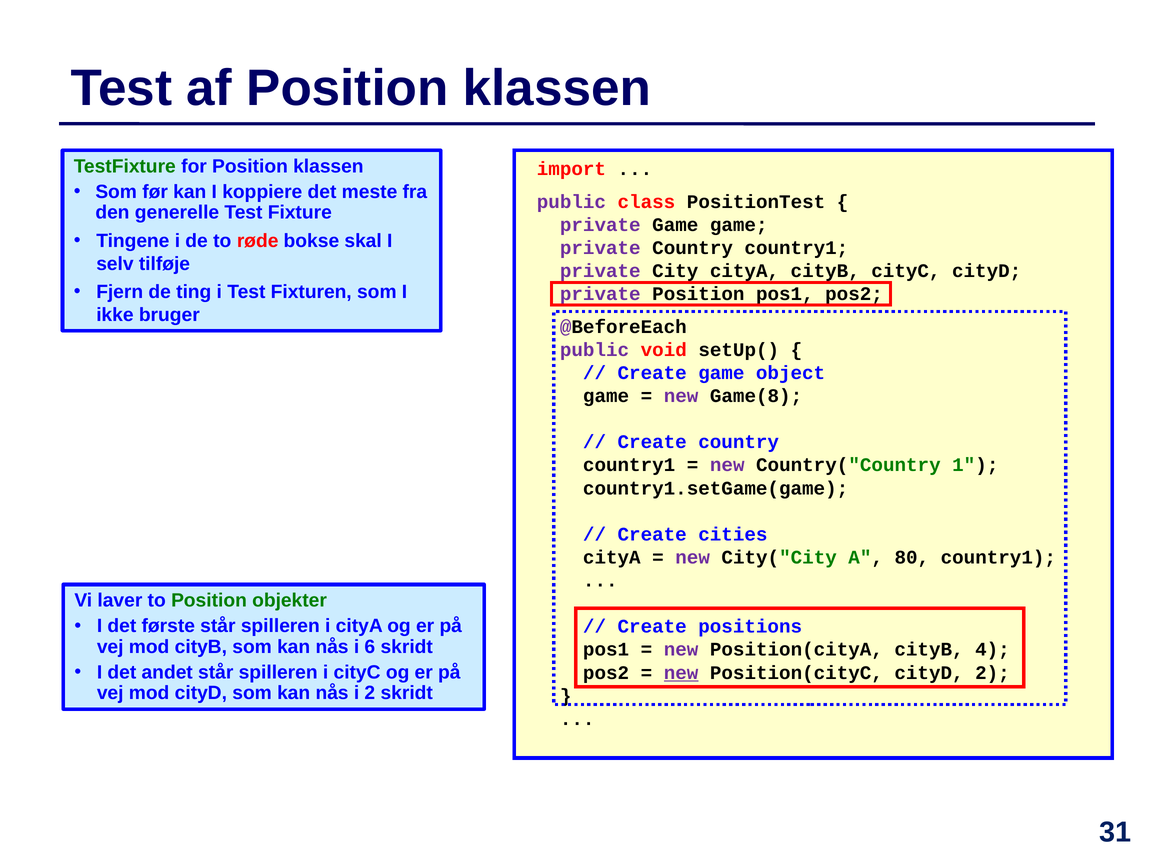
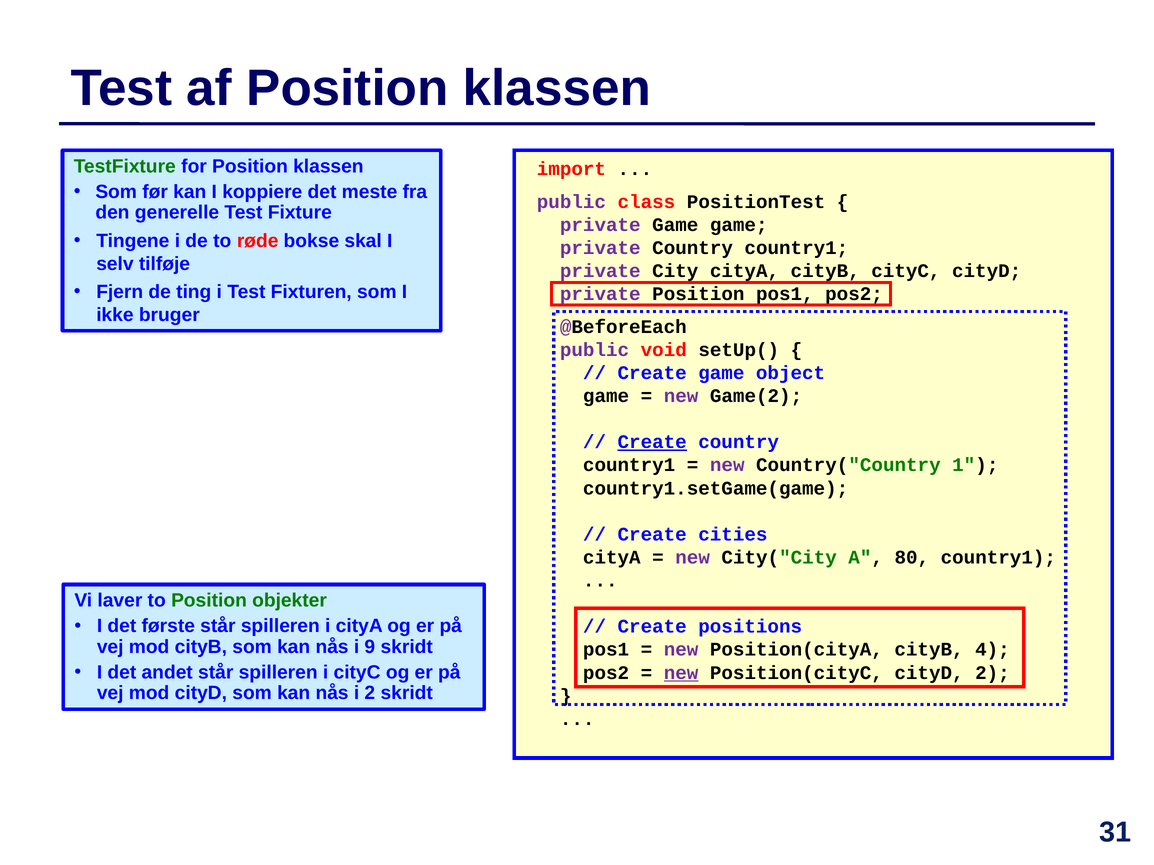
Game(8: Game(8 -> Game(2
Create at (652, 442) underline: none -> present
6: 6 -> 9
